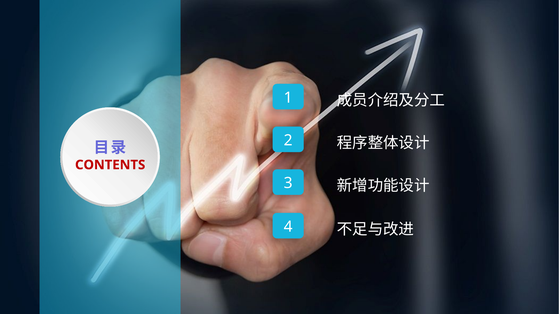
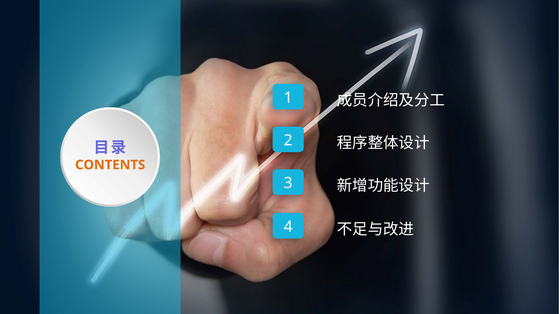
CONTENTS colour: red -> orange
